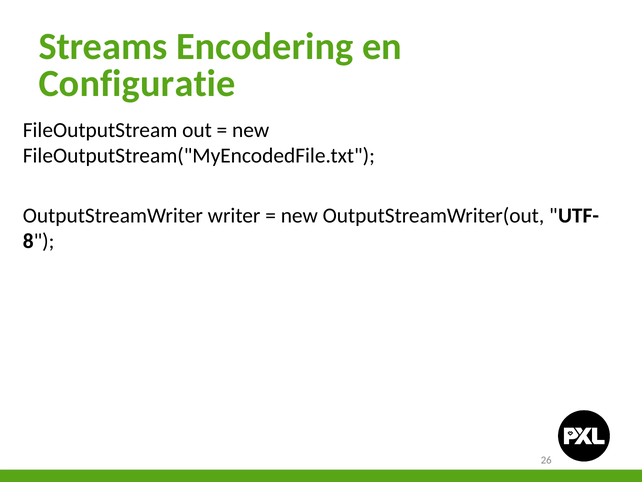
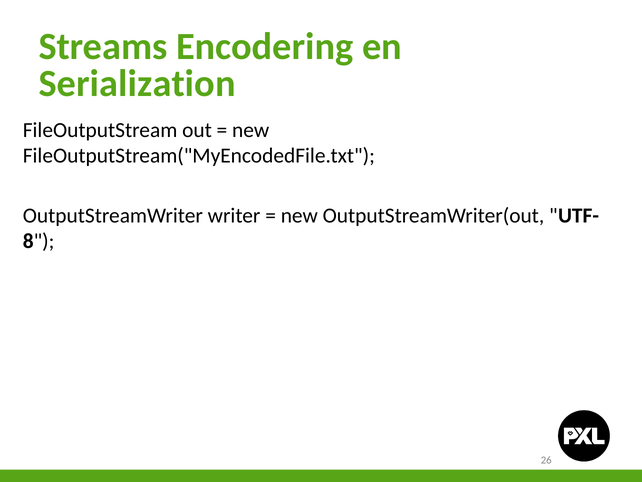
Configuratie: Configuratie -> Serialization
